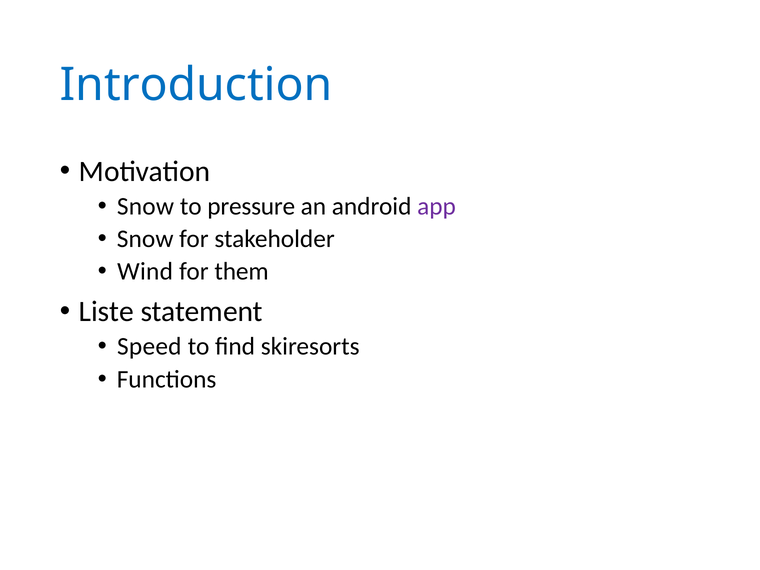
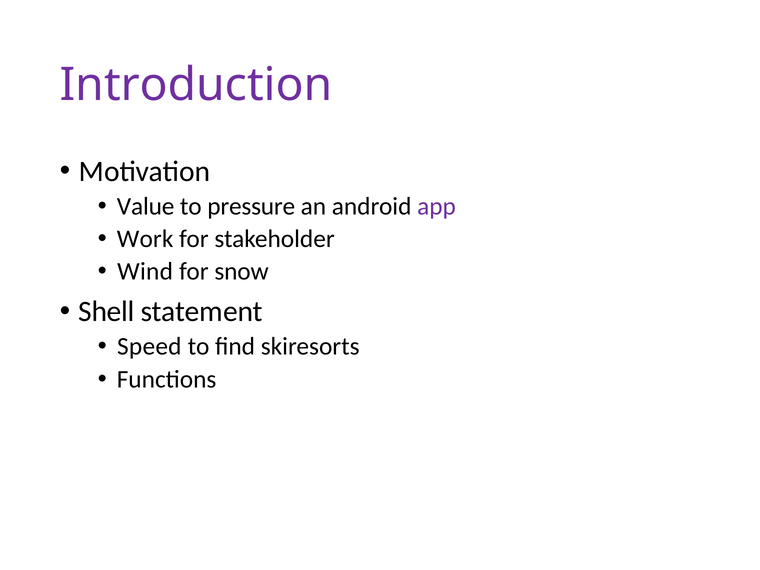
Introduction colour: blue -> purple
Snow at (145, 206): Snow -> Value
Snow at (145, 239): Snow -> Work
them: them -> snow
Liste: Liste -> Shell
